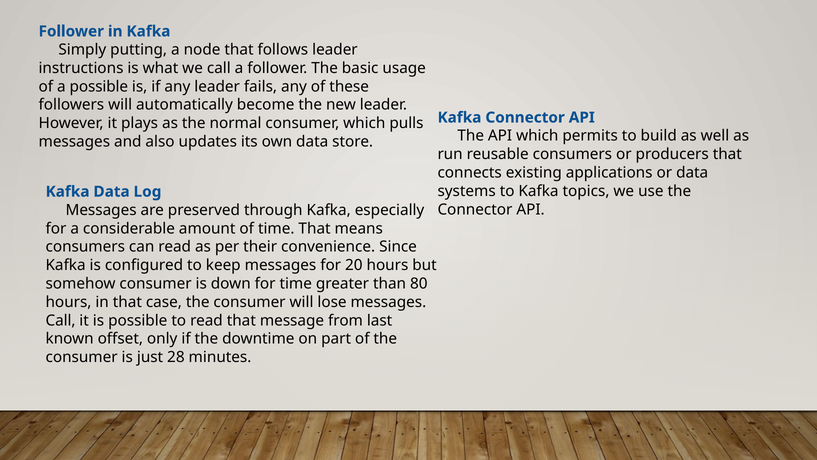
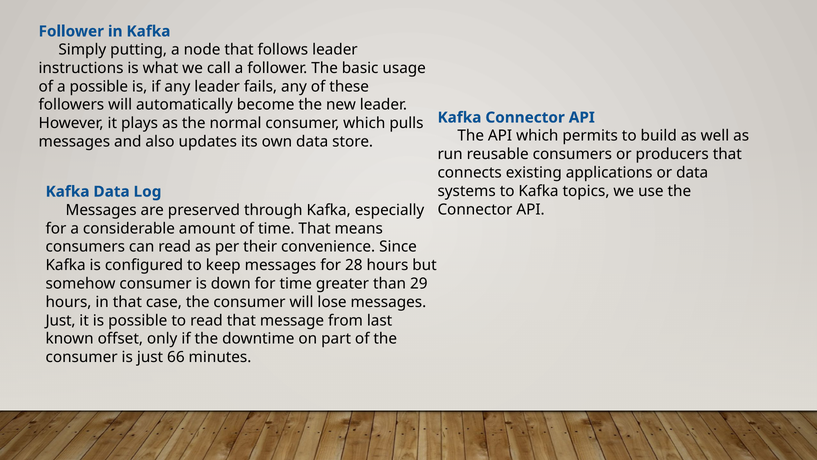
20: 20 -> 28
80: 80 -> 29
Call at (61, 320): Call -> Just
28: 28 -> 66
